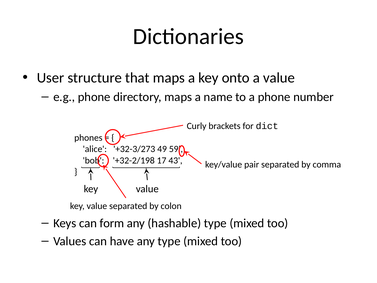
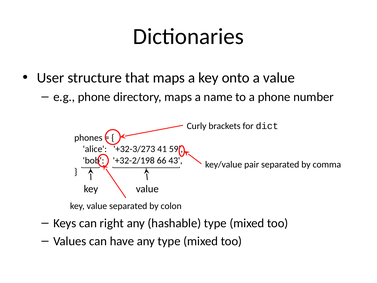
49: 49 -> 41
17: 17 -> 66
form: form -> right
